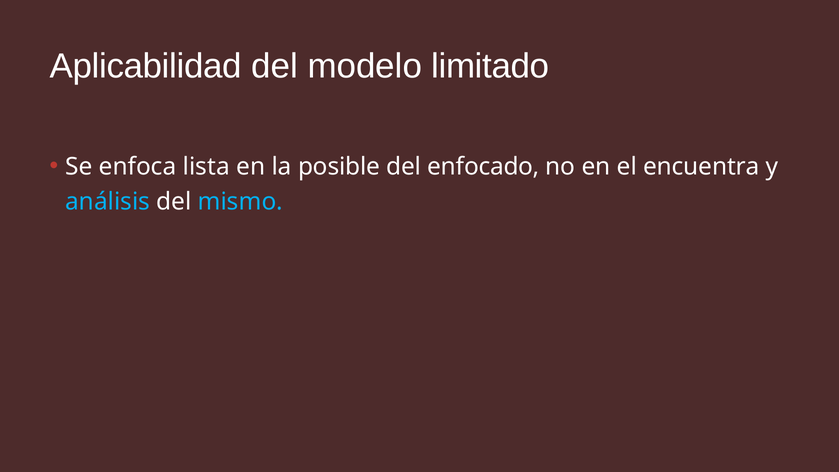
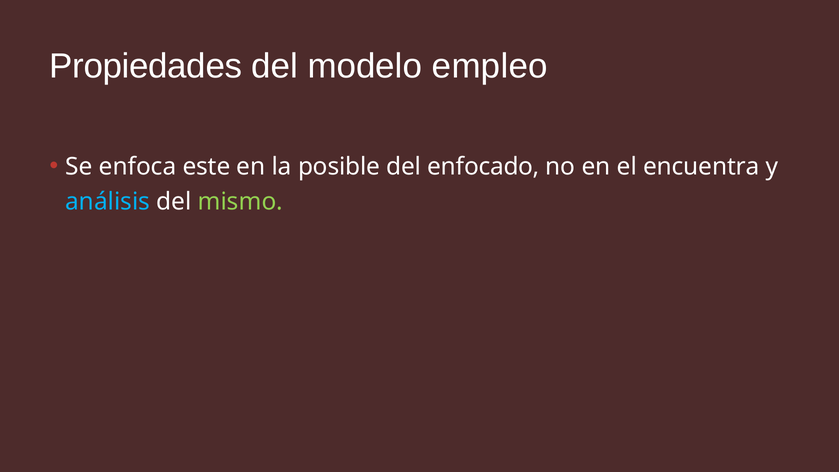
Aplicabilidad: Aplicabilidad -> Propiedades
limitado: limitado -> empleo
lista: lista -> este
mismo colour: light blue -> light green
